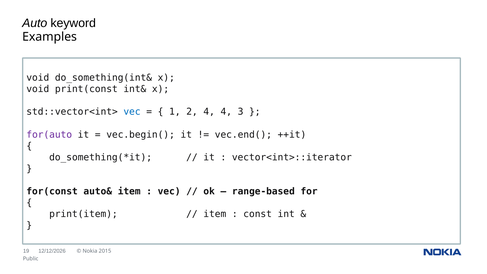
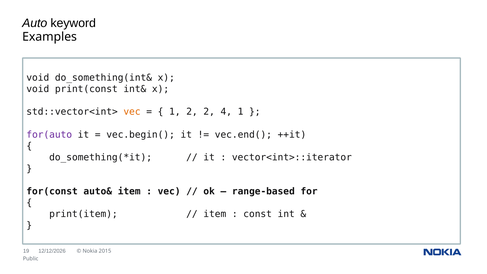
vec at (132, 112) colour: blue -> orange
2 4: 4 -> 2
4 3: 3 -> 1
